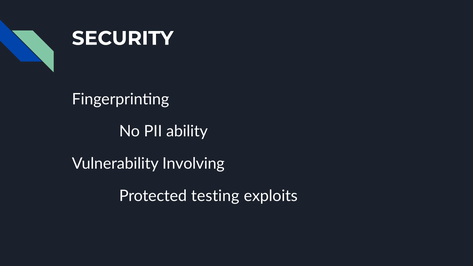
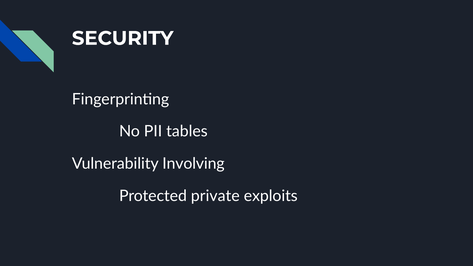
ability: ability -> tables
testing: testing -> private
